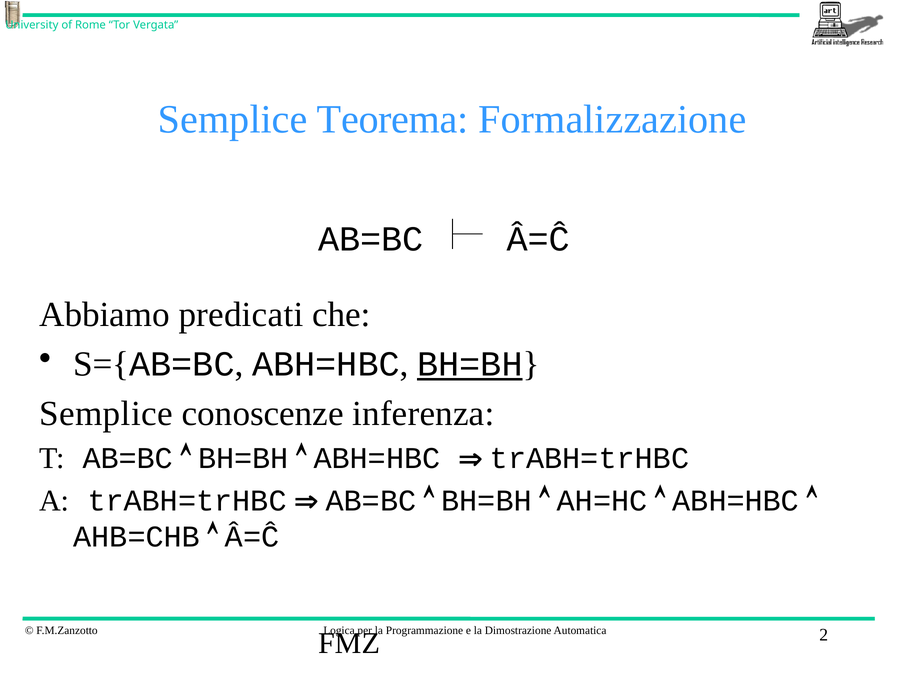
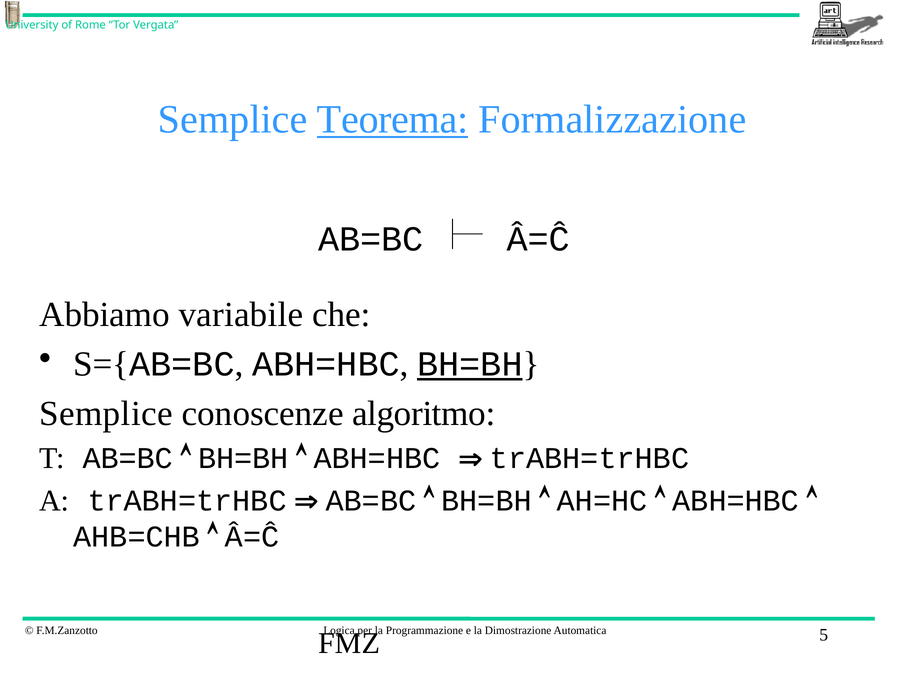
Teorema underline: none -> present
predicati: predicati -> variabile
inferenza: inferenza -> algoritmo
2: 2 -> 5
